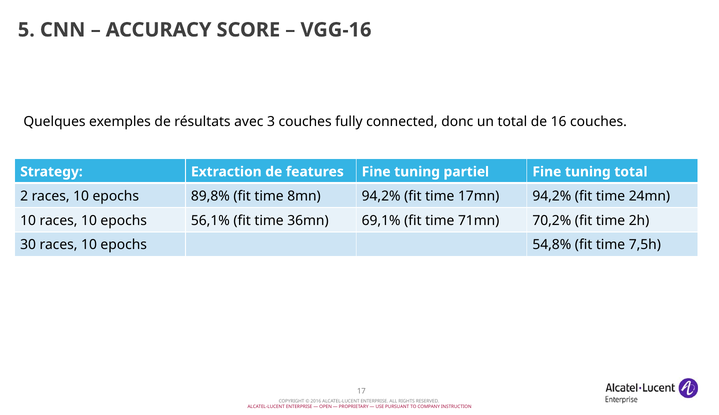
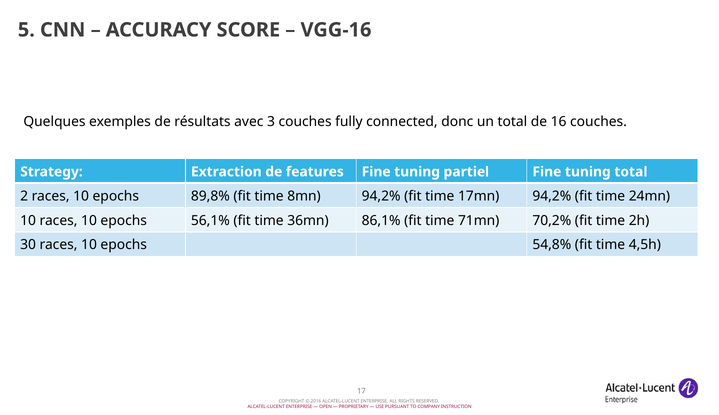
69,1%: 69,1% -> 86,1%
7,5h: 7,5h -> 4,5h
